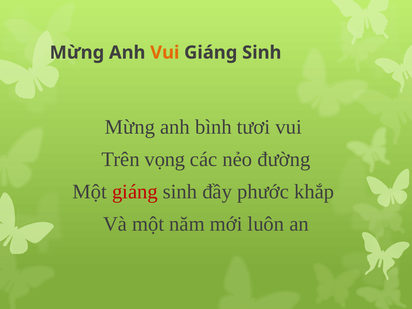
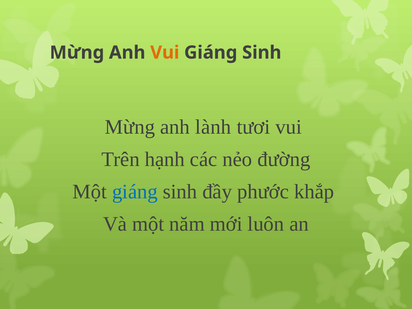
bình: bình -> lành
vọng: vọng -> hạnh
giáng at (135, 192) colour: red -> blue
